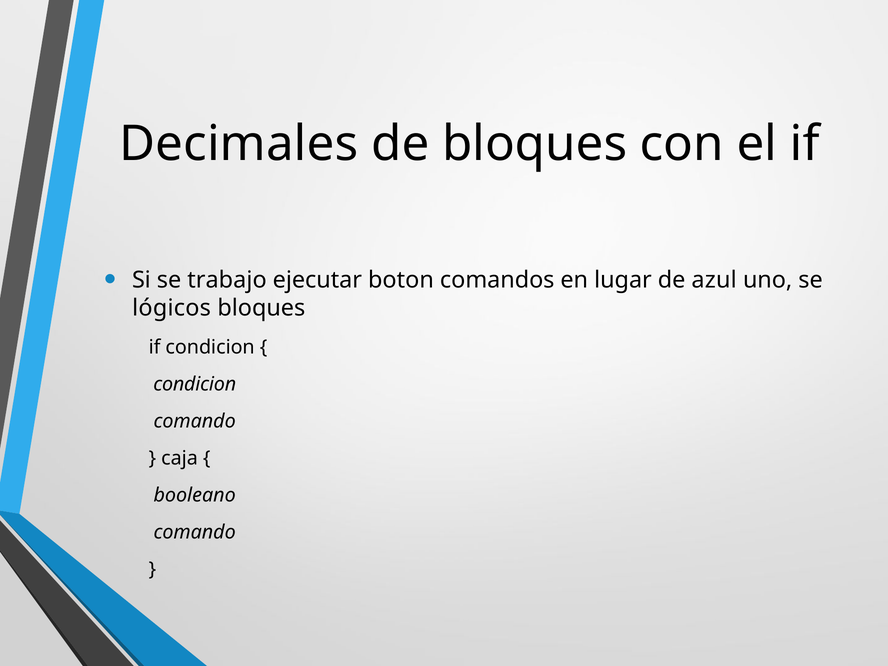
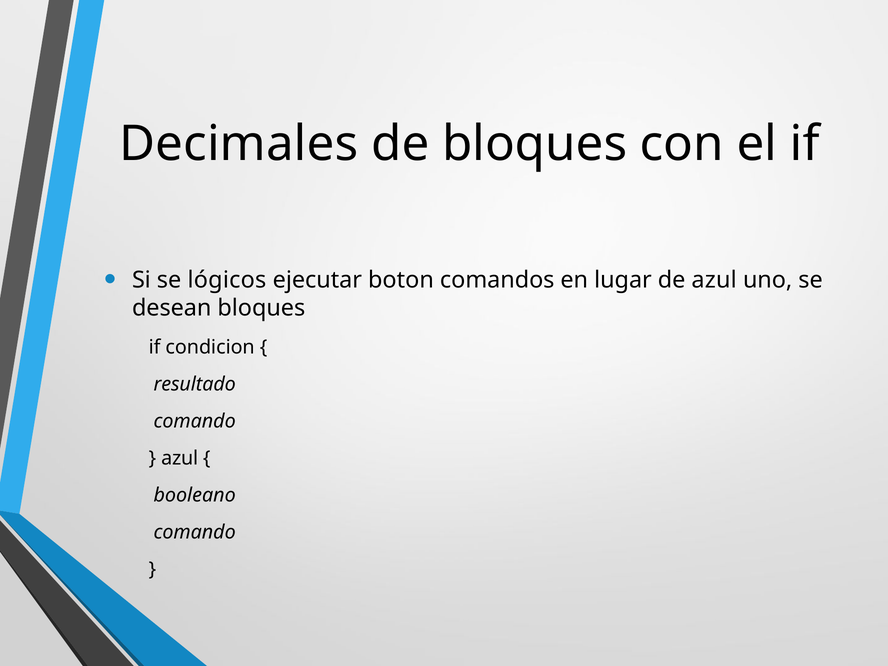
trabajo: trabajo -> lógicos
lógicos: lógicos -> desean
condicion at (195, 384): condicion -> resultado
caja at (180, 458): caja -> azul
